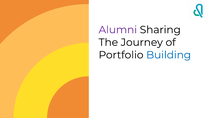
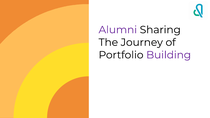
Building colour: blue -> purple
